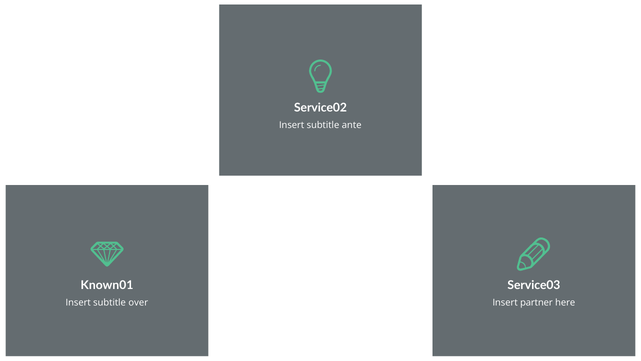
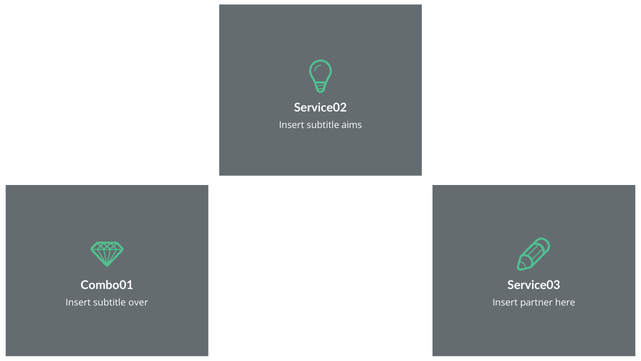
ante: ante -> aims
Known01: Known01 -> Combo01
